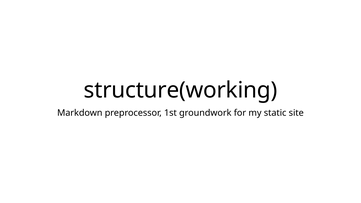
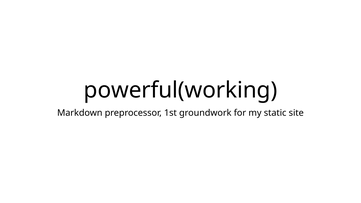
structure(working: structure(working -> powerful(working
